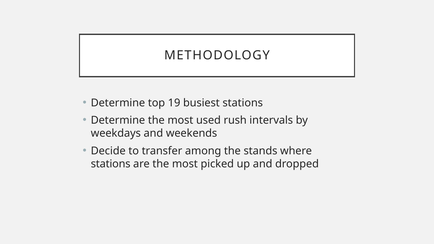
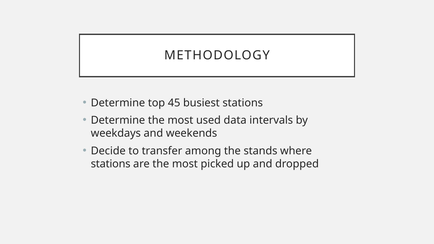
19: 19 -> 45
rush: rush -> data
